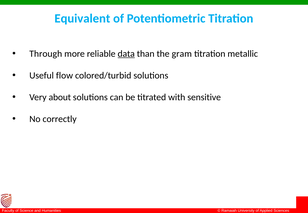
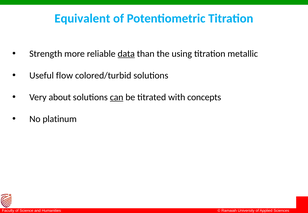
Through: Through -> Strength
gram: gram -> using
can underline: none -> present
sensitive: sensitive -> concepts
correctly: correctly -> platinum
